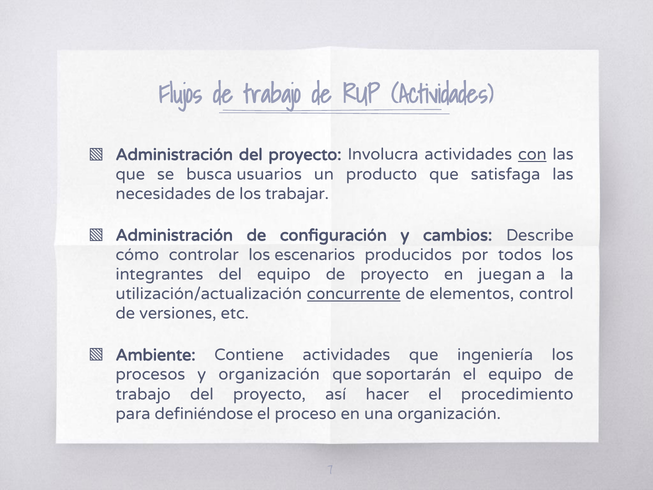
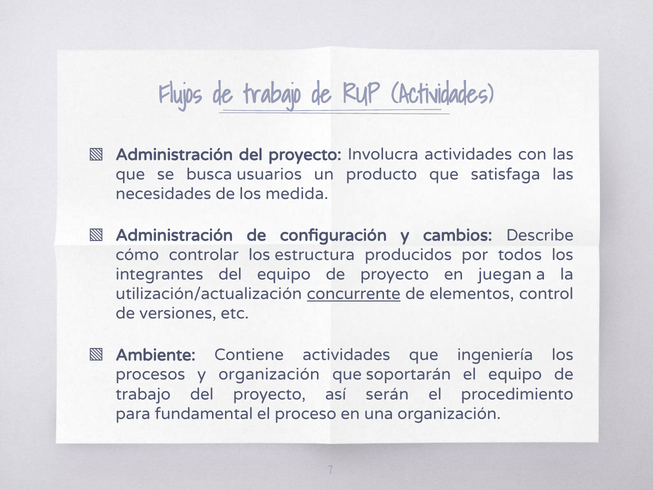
con underline: present -> none
trabajar: trabajar -> medida
escenarios: escenarios -> estructura
hacer: hacer -> serán
definiéndose: definiéndose -> fundamental
